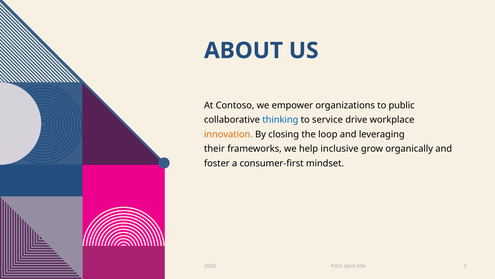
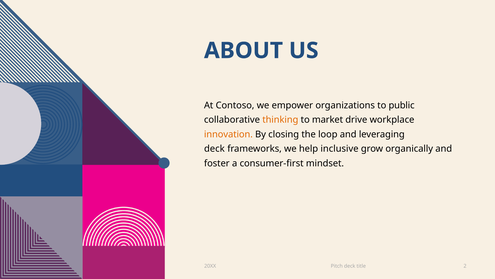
thinking colour: blue -> orange
service: service -> market
their at (214, 149): their -> deck
